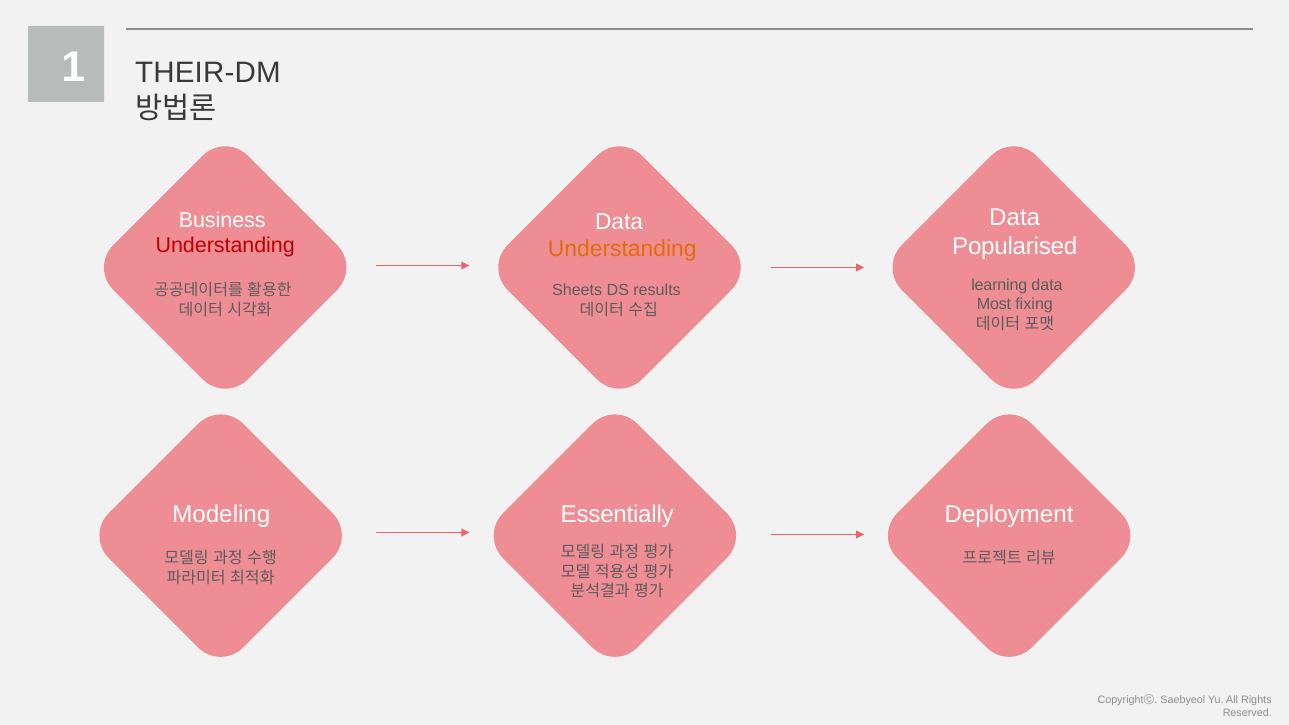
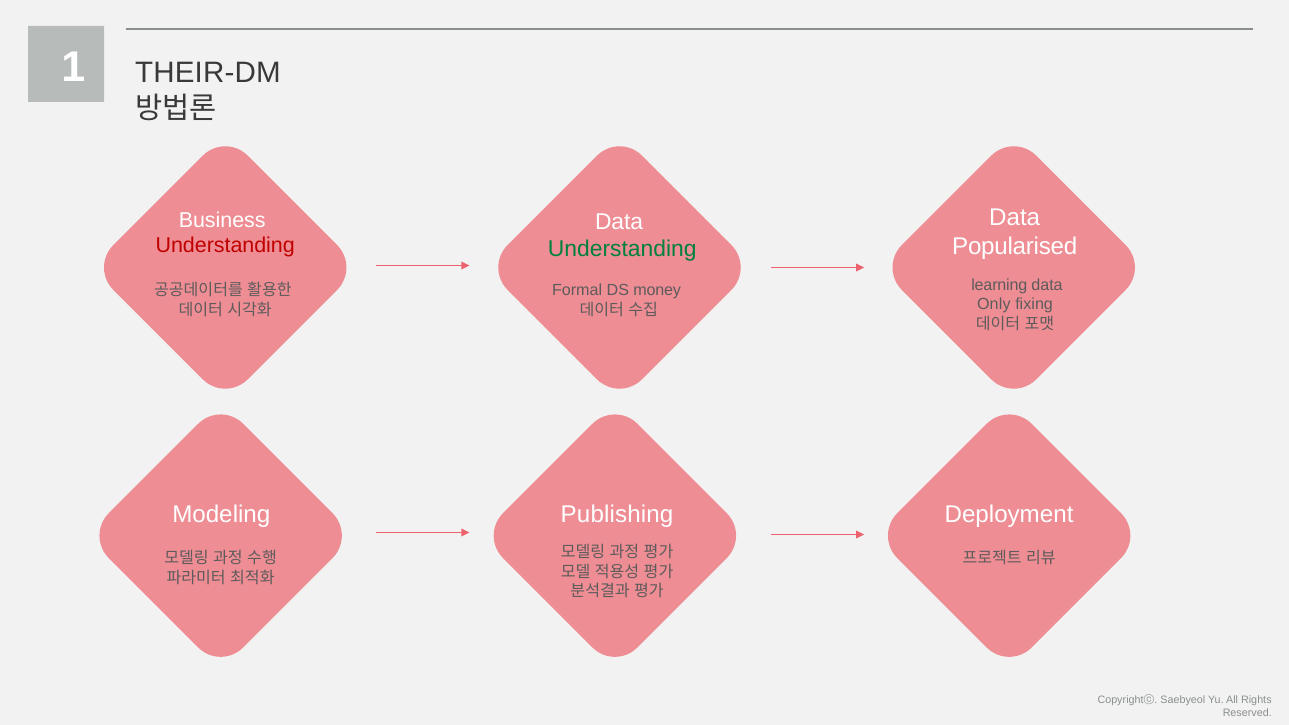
Understanding at (622, 249) colour: orange -> green
Sheets: Sheets -> Formal
results: results -> money
Most: Most -> Only
Essentially: Essentially -> Publishing
